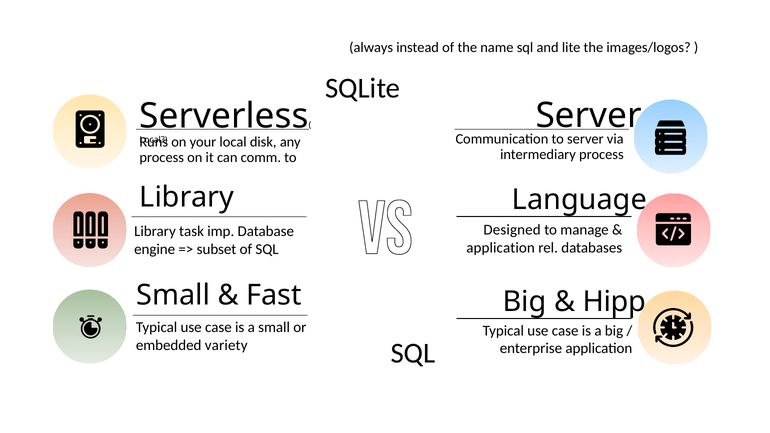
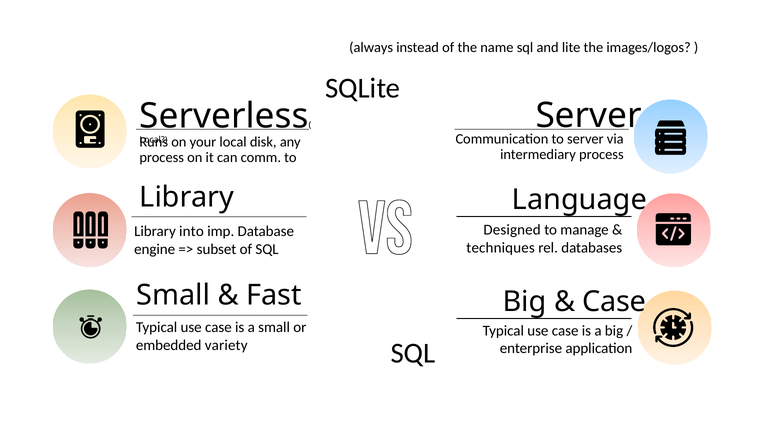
task: task -> into
application at (501, 248): application -> techniques
Hipp at (614, 302): Hipp -> Case
